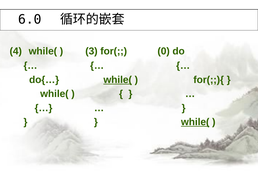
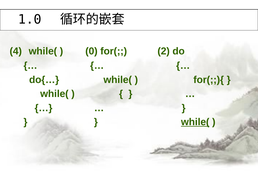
6.0: 6.0 -> 1.0
3: 3 -> 0
0: 0 -> 2
while( at (118, 79) underline: present -> none
